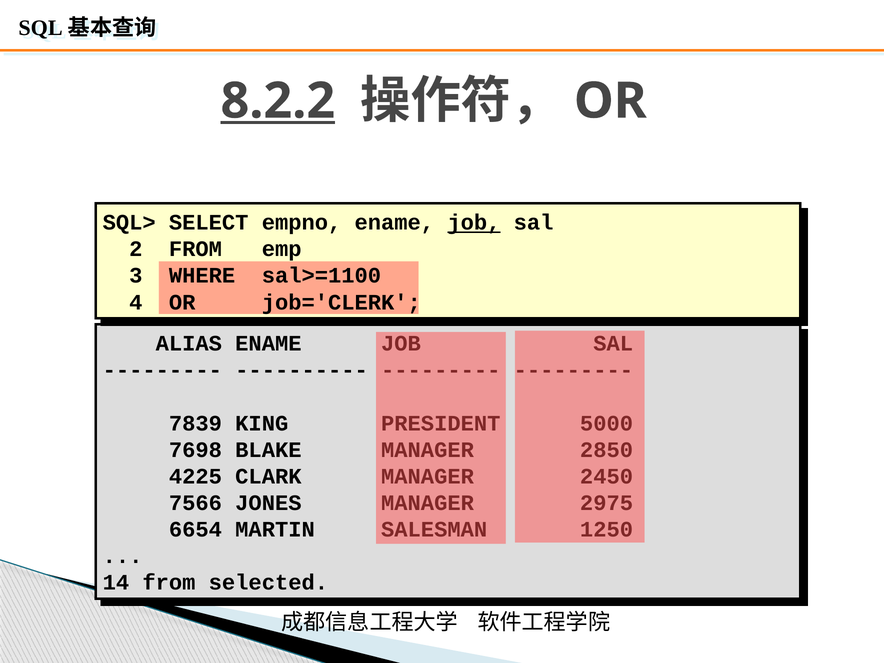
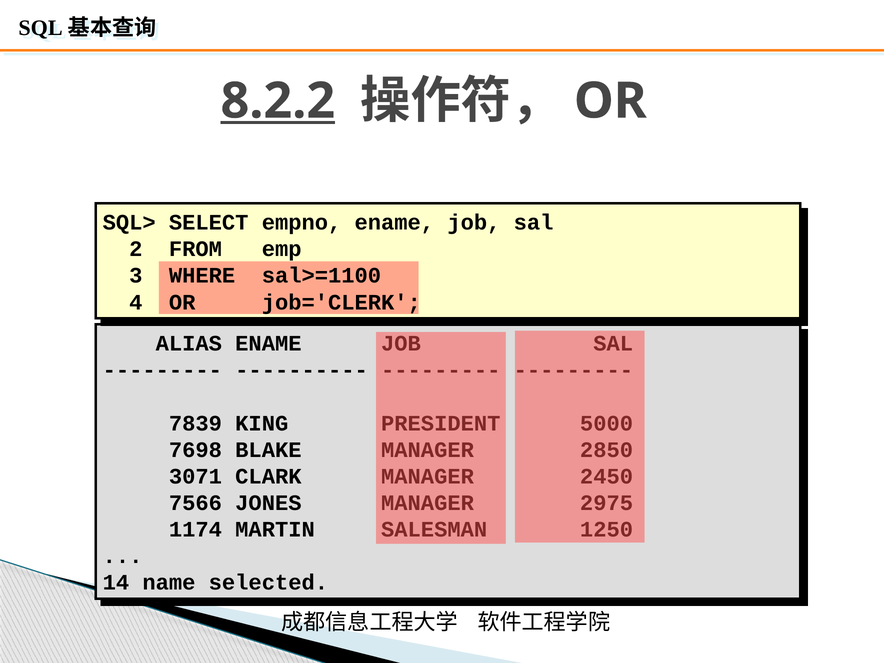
job at (474, 223) underline: present -> none
4225: 4225 -> 3071
6654: 6654 -> 1174
14 from: from -> name
